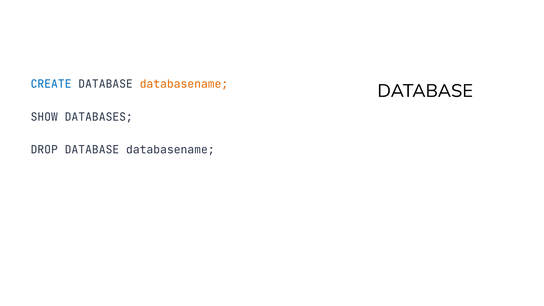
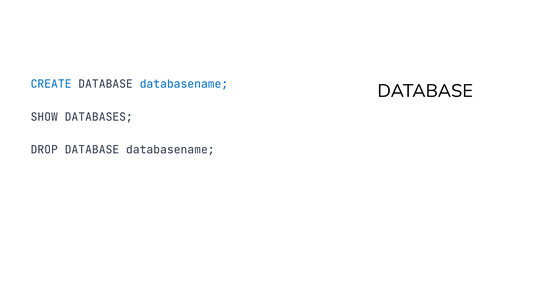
databasename at (184, 84) colour: orange -> blue
